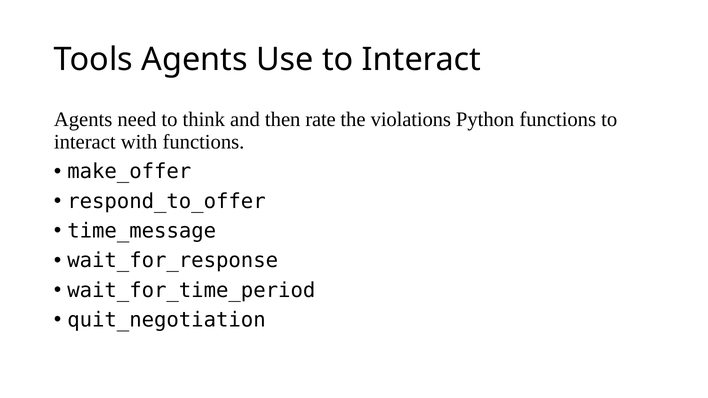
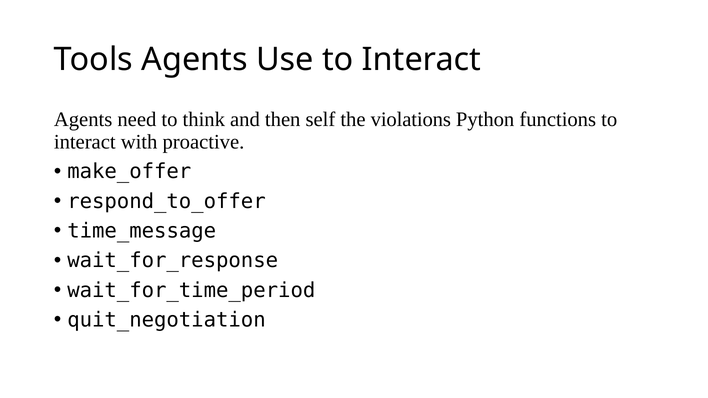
rate: rate -> self
with functions: functions -> proactive
